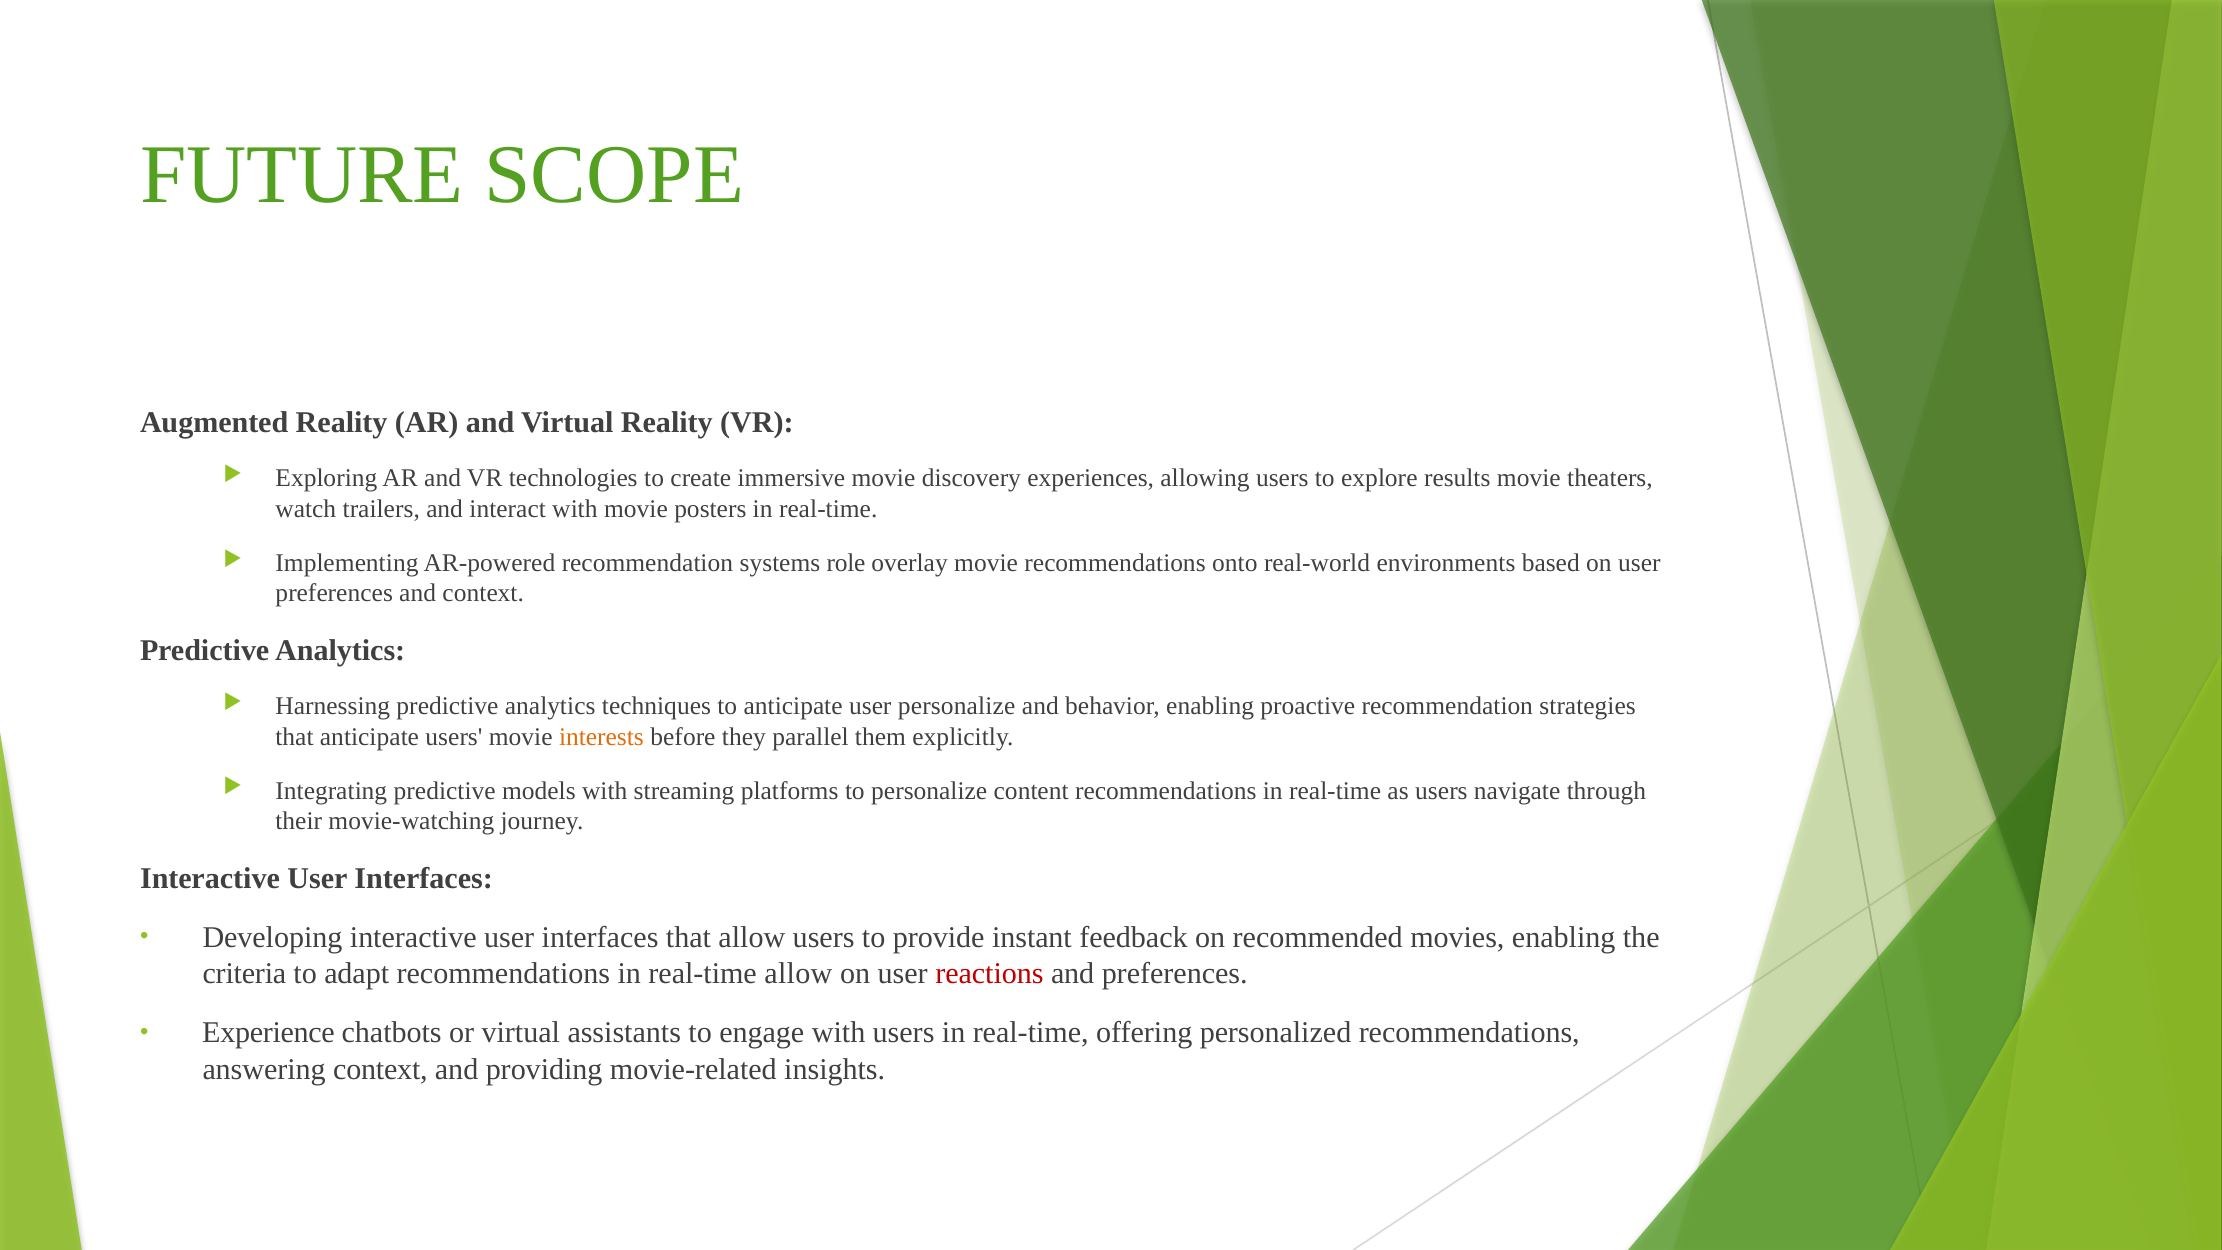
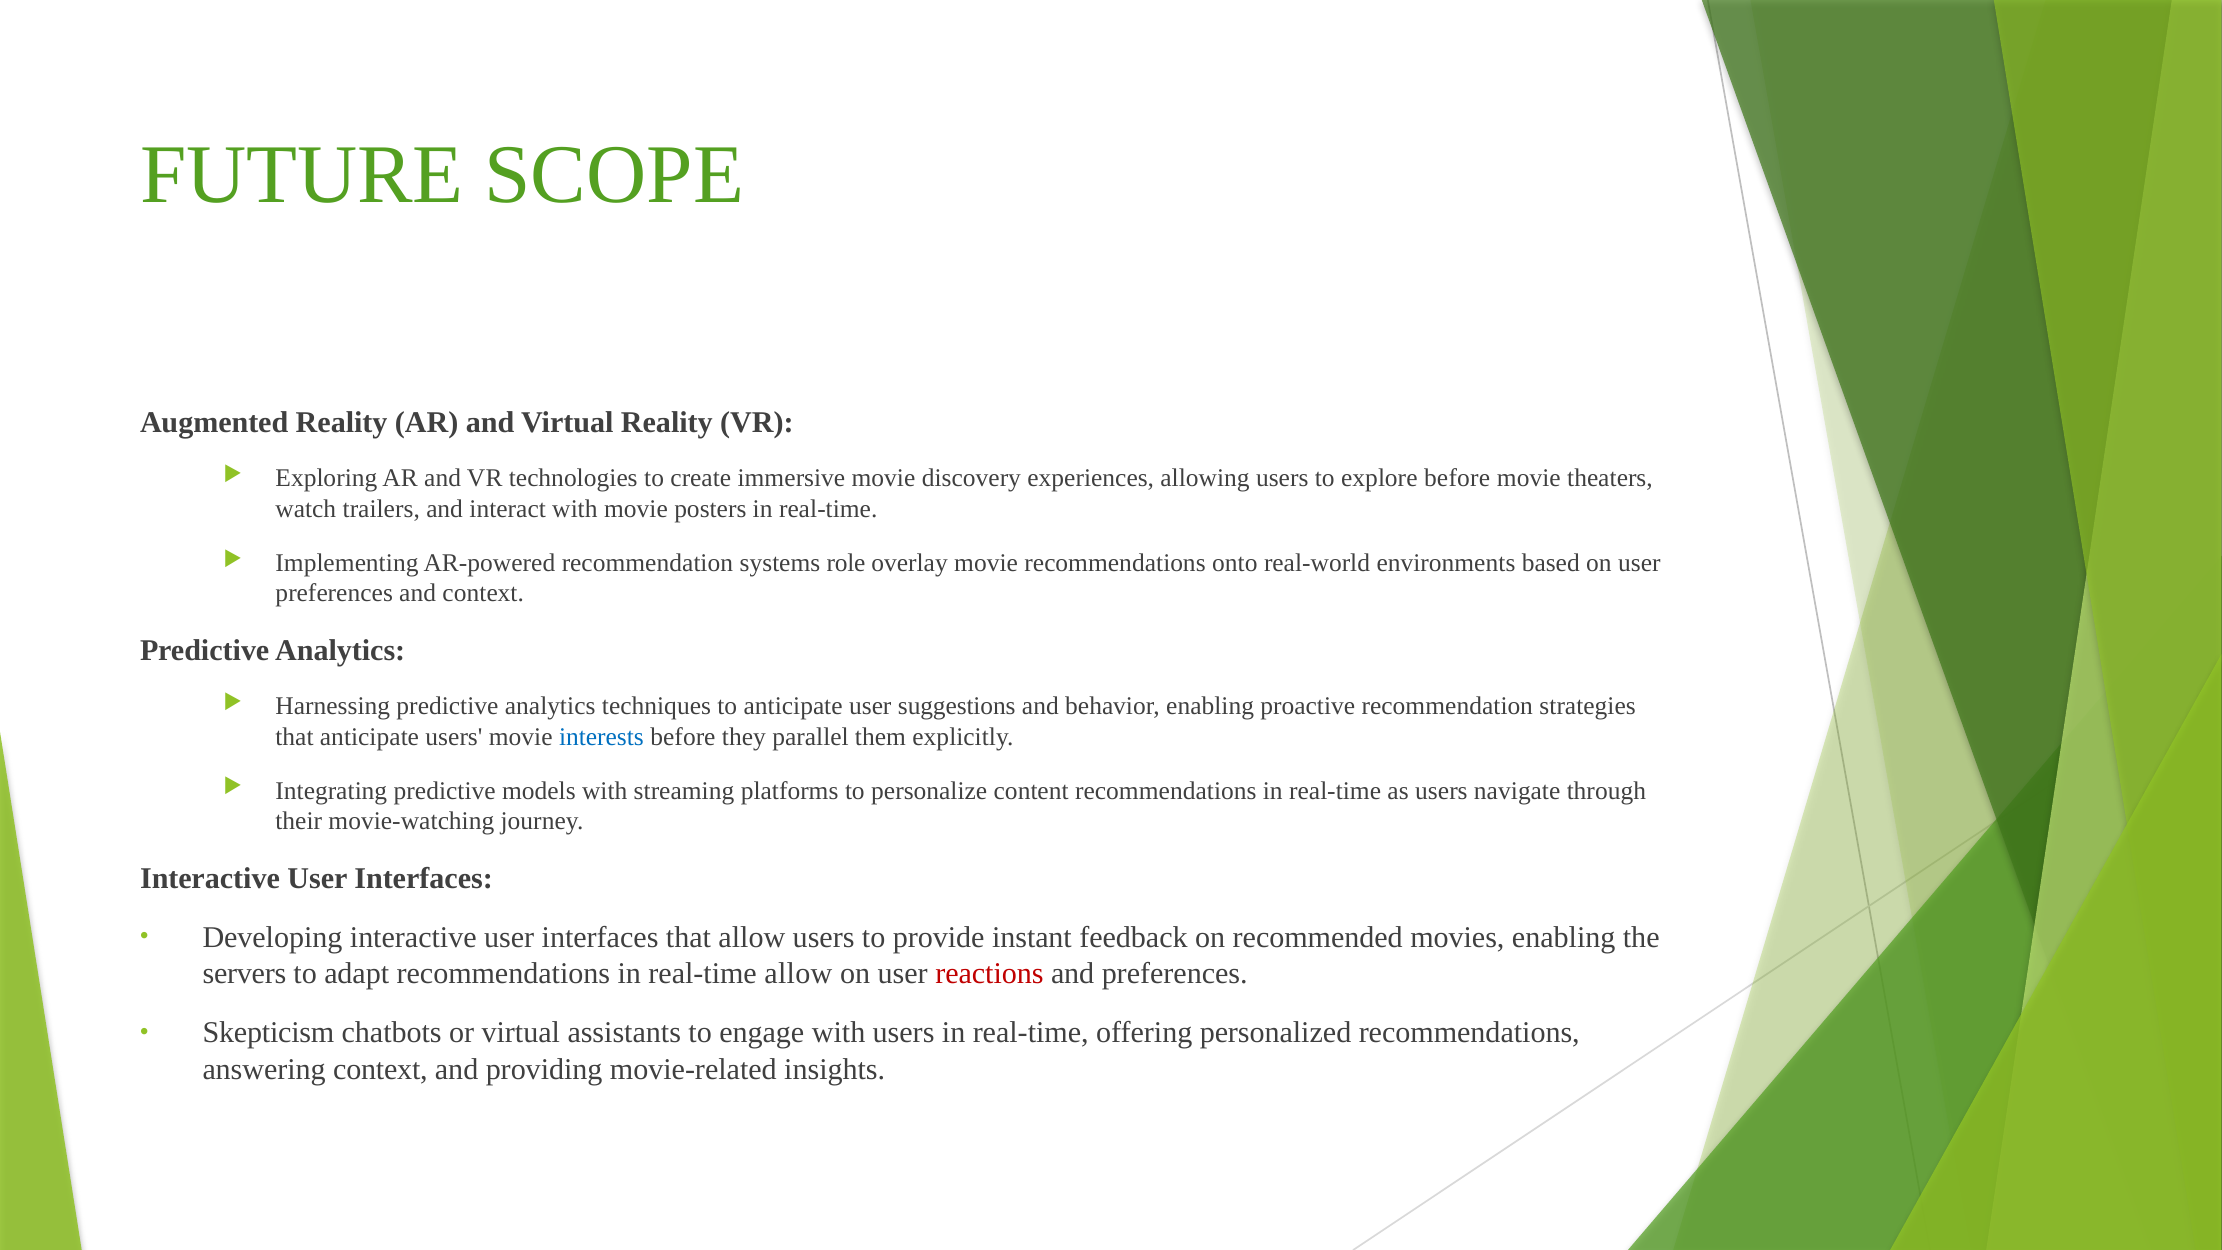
explore results: results -> before
user personalize: personalize -> suggestions
interests colour: orange -> blue
criteria: criteria -> servers
Experience: Experience -> Skepticism
